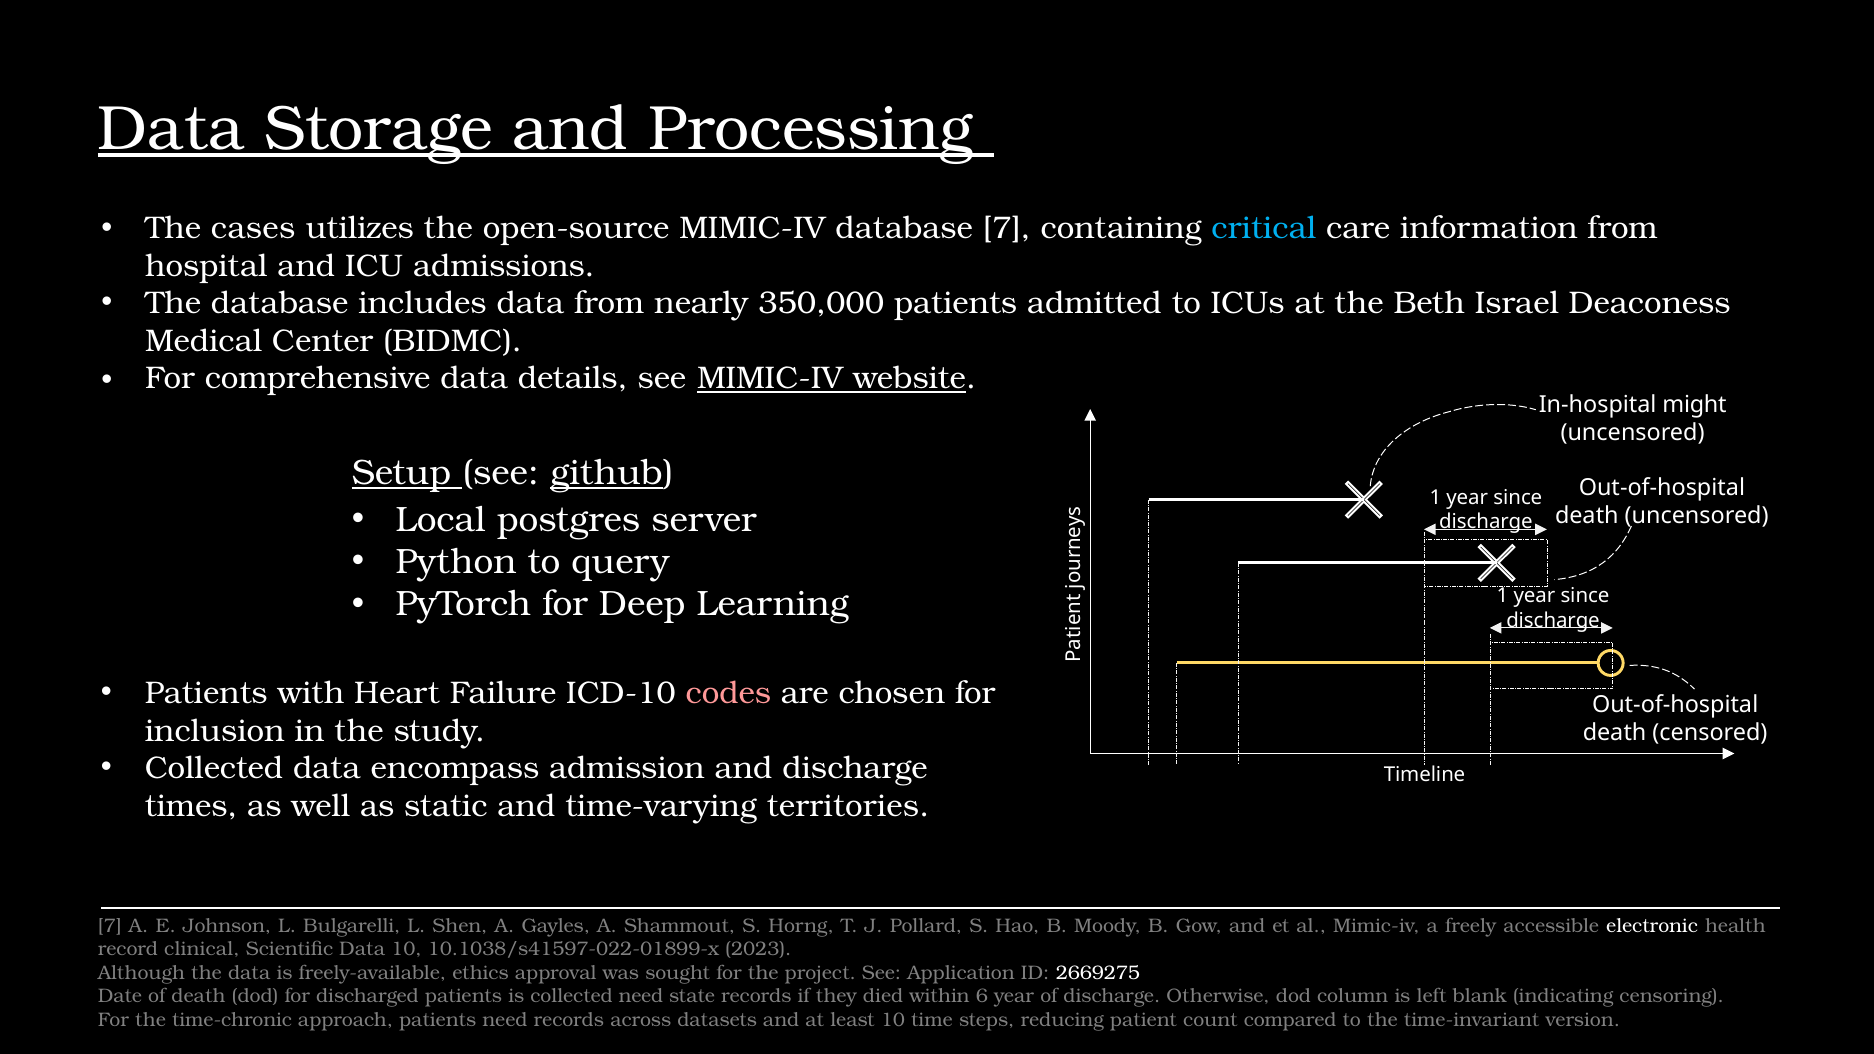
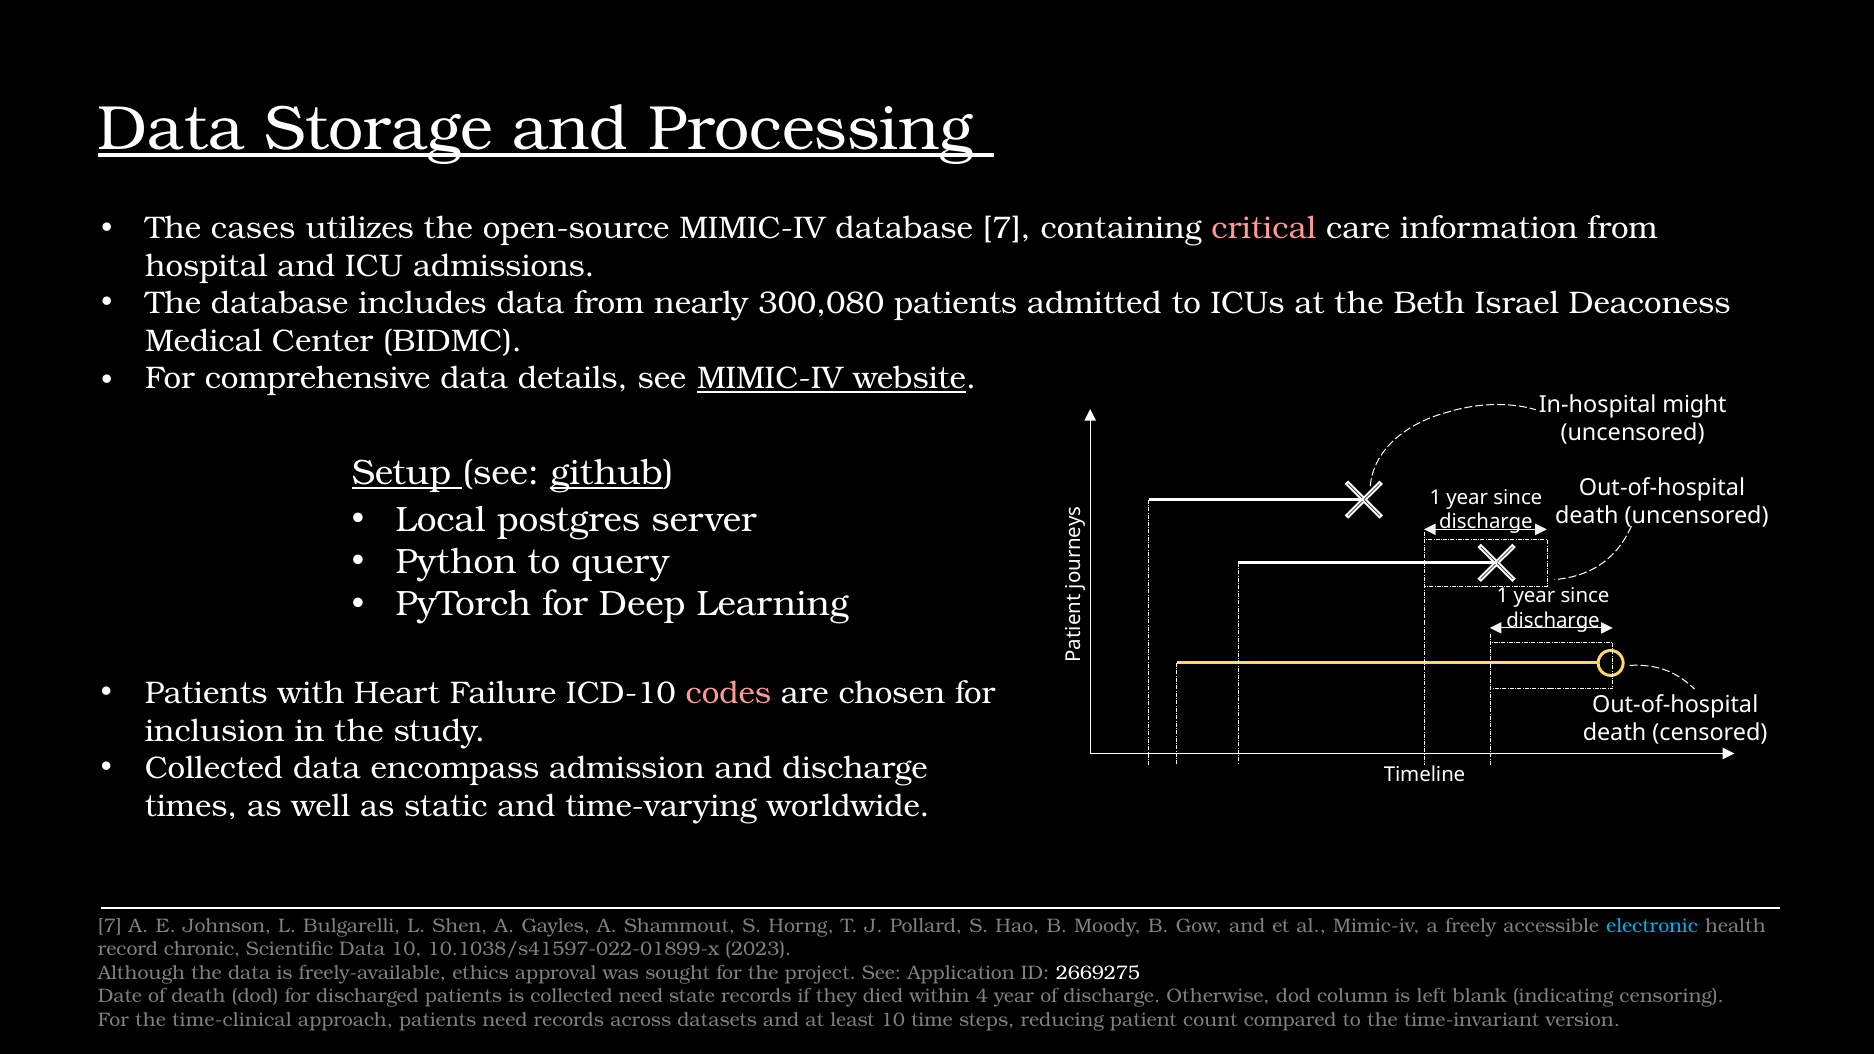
critical colour: light blue -> pink
350,000: 350,000 -> 300,080
territories: territories -> worldwide
electronic colour: white -> light blue
clinical: clinical -> chronic
6: 6 -> 4
time-chronic: time-chronic -> time-clinical
